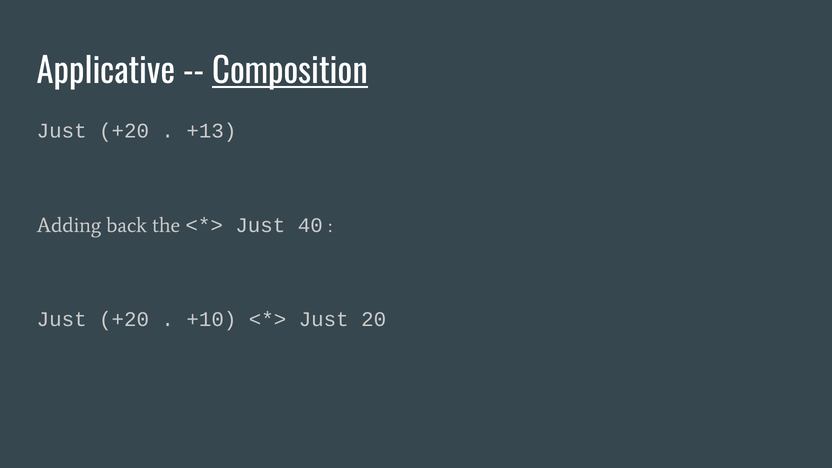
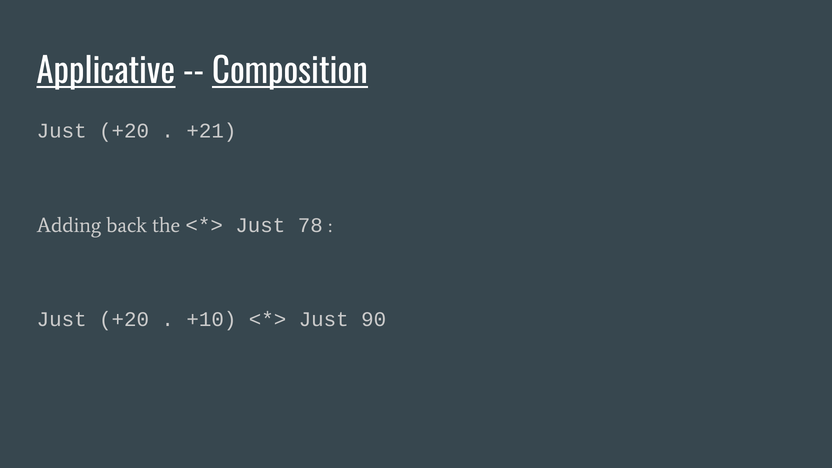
Applicative underline: none -> present
+13: +13 -> +21
40: 40 -> 78
20: 20 -> 90
